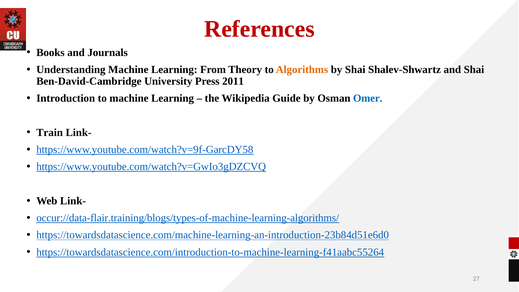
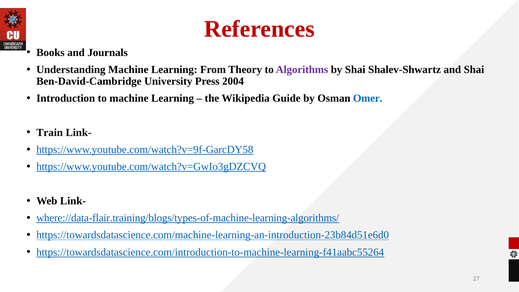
Algorithms colour: orange -> purple
2011: 2011 -> 2004
occur://data-flair.training/blogs/types-of-machine-learning-algorithms/: occur://data-flair.training/blogs/types-of-machine-learning-algorithms/ -> where://data-flair.training/blogs/types-of-machine-learning-algorithms/
